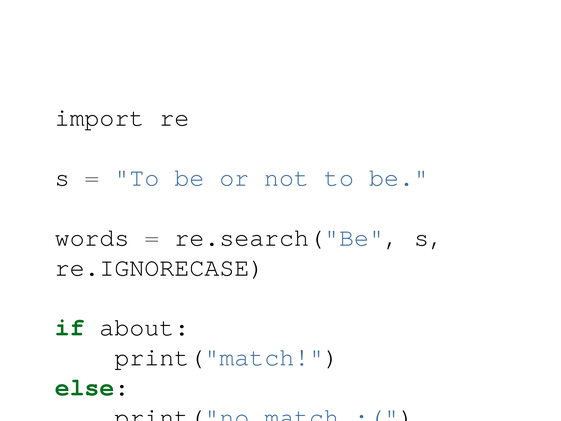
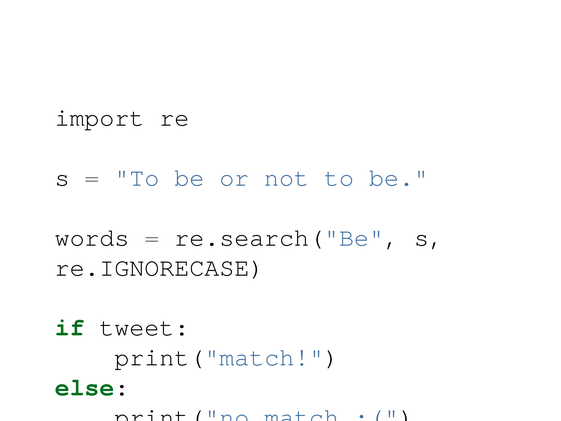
about: about -> tweet
